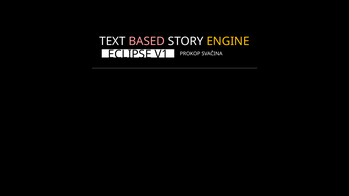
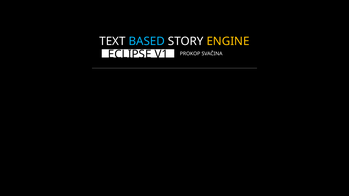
BASED colour: pink -> light blue
